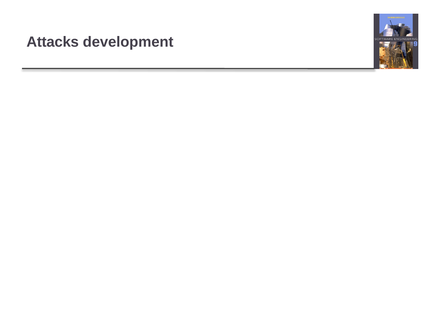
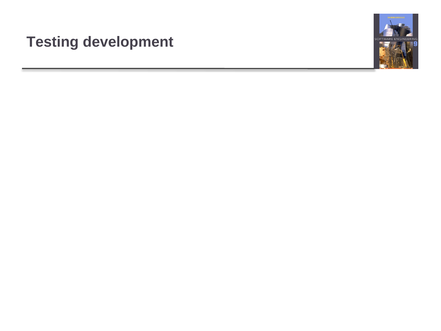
Attacks: Attacks -> Testing
